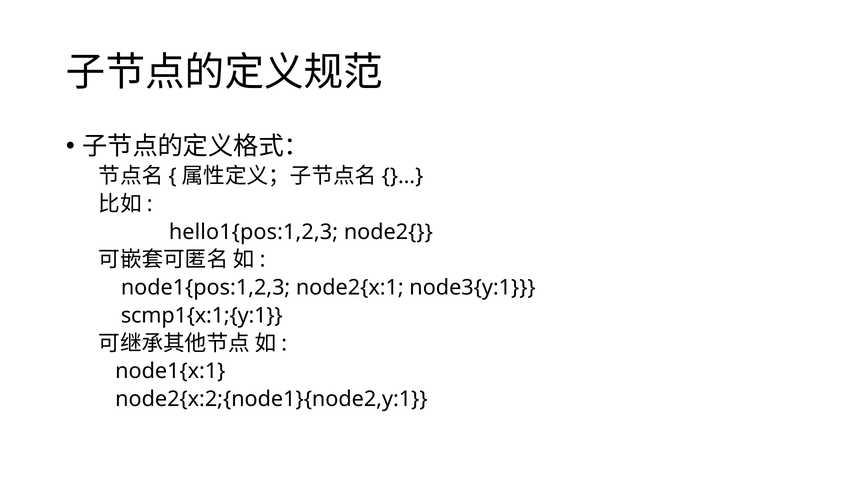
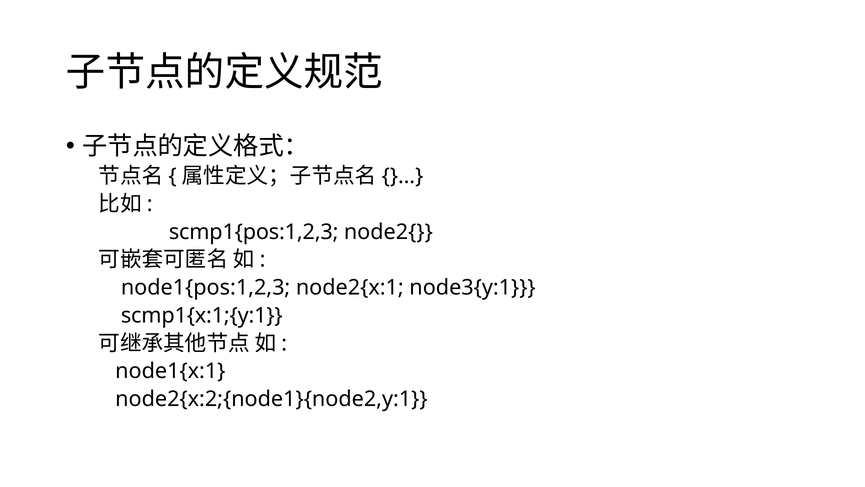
hello1{pos:1,2,3: hello1{pos:1,2,3 -> scmp1{pos:1,2,3
